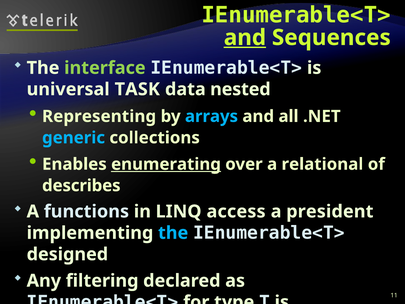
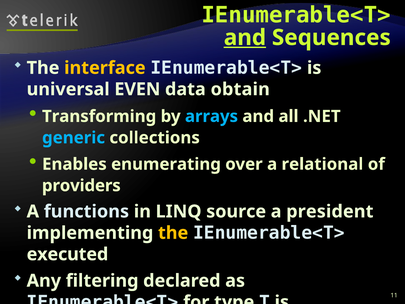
interface colour: light green -> yellow
TASK: TASK -> EVEN
nested: nested -> obtain
Representing: Representing -> Transforming
enumerating underline: present -> none
describes: describes -> providers
access: access -> source
the at (173, 233) colour: light blue -> yellow
designed: designed -> executed
